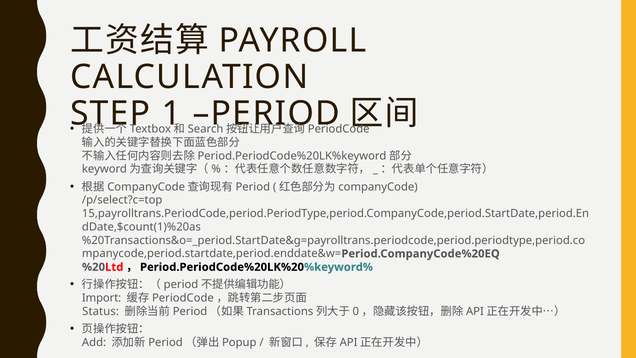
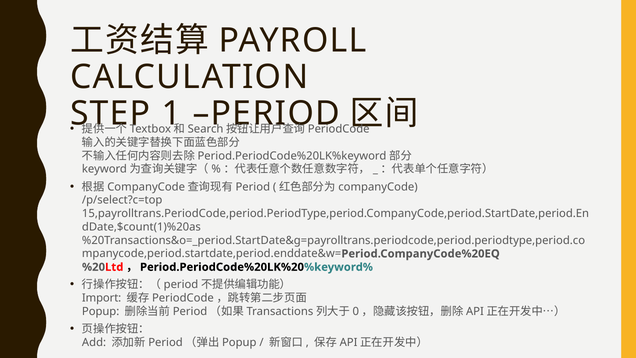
Status: Status -> Popup
